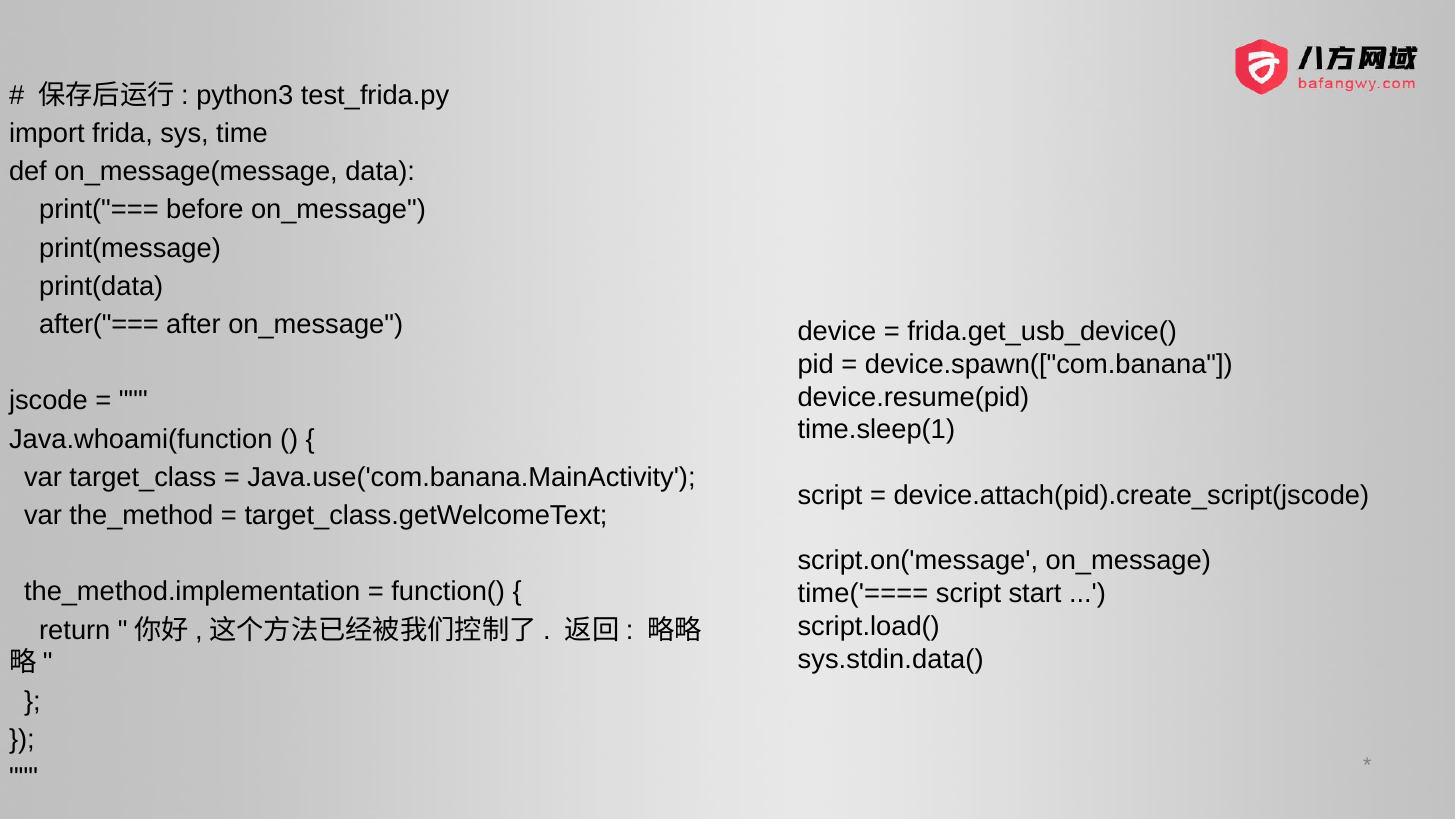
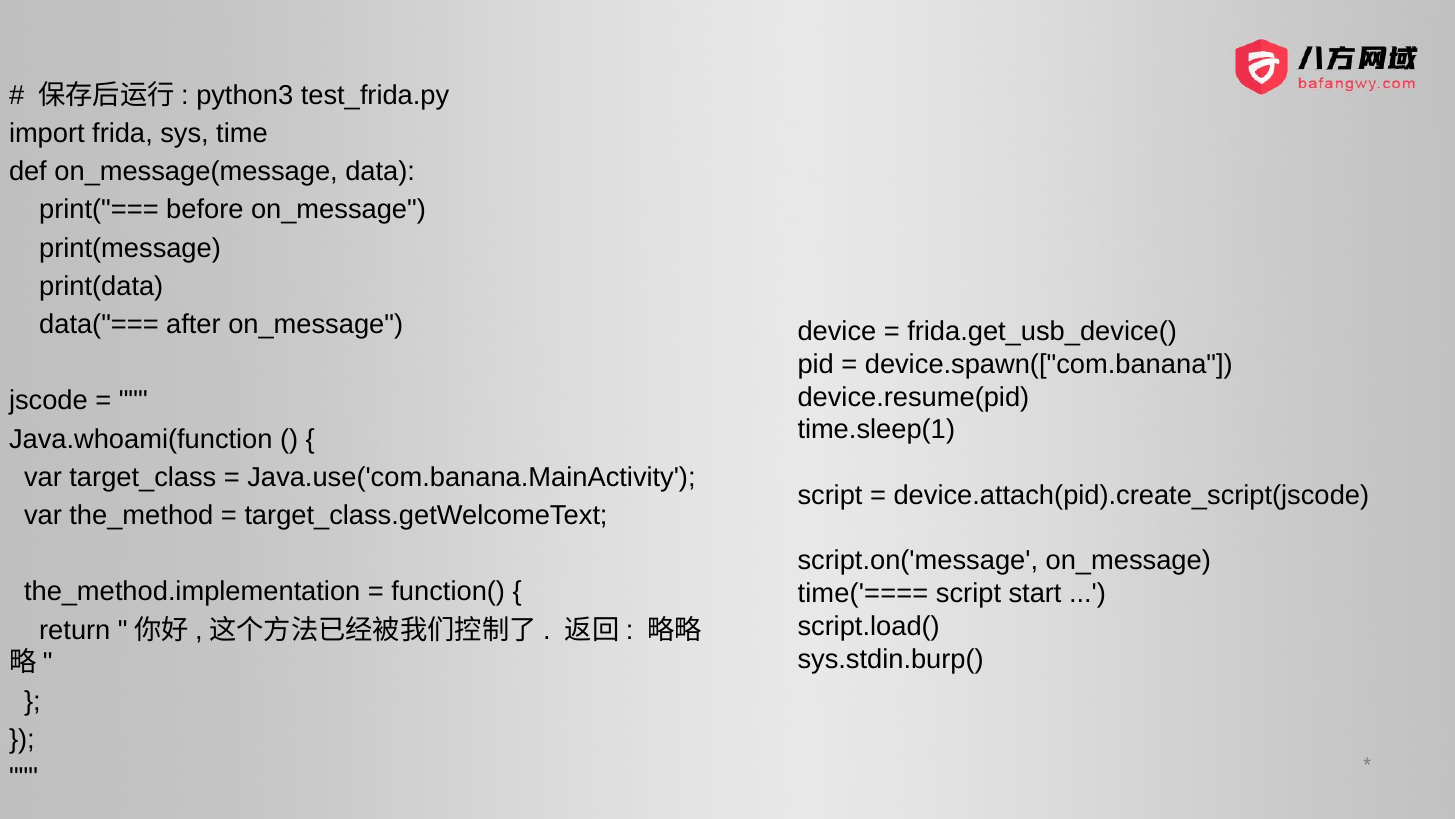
after("===: after("=== -> data("===
sys.stdin.data(: sys.stdin.data( -> sys.stdin.burp(
